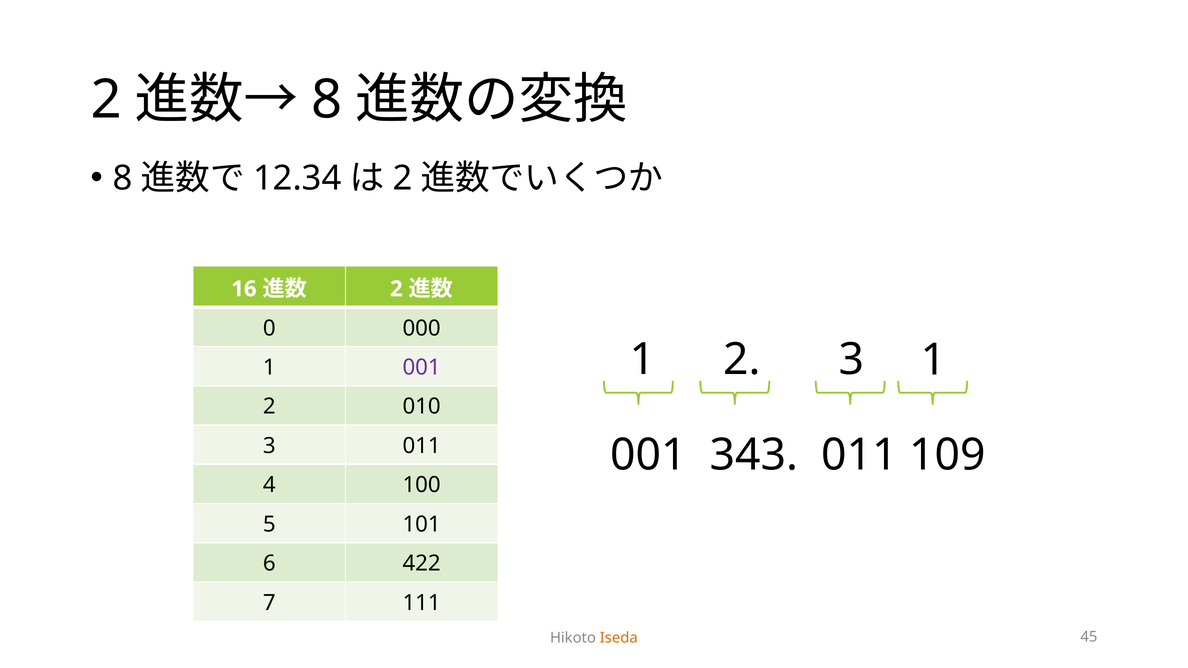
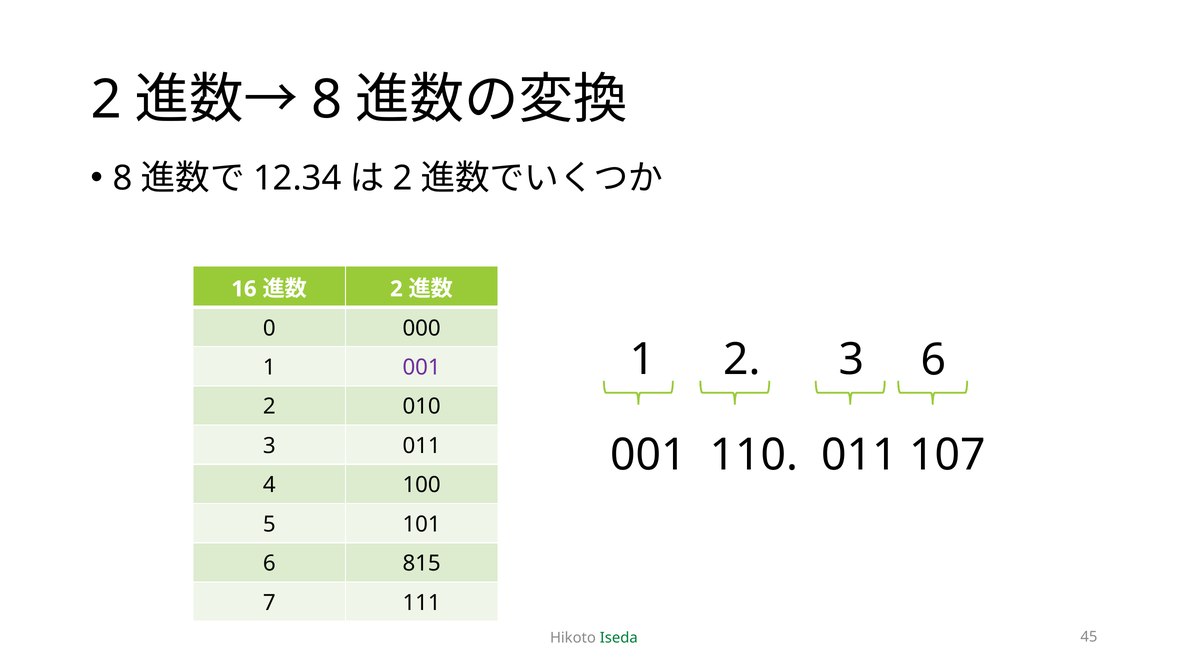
3 1: 1 -> 6
343: 343 -> 110
109: 109 -> 107
422: 422 -> 815
Iseda colour: orange -> green
